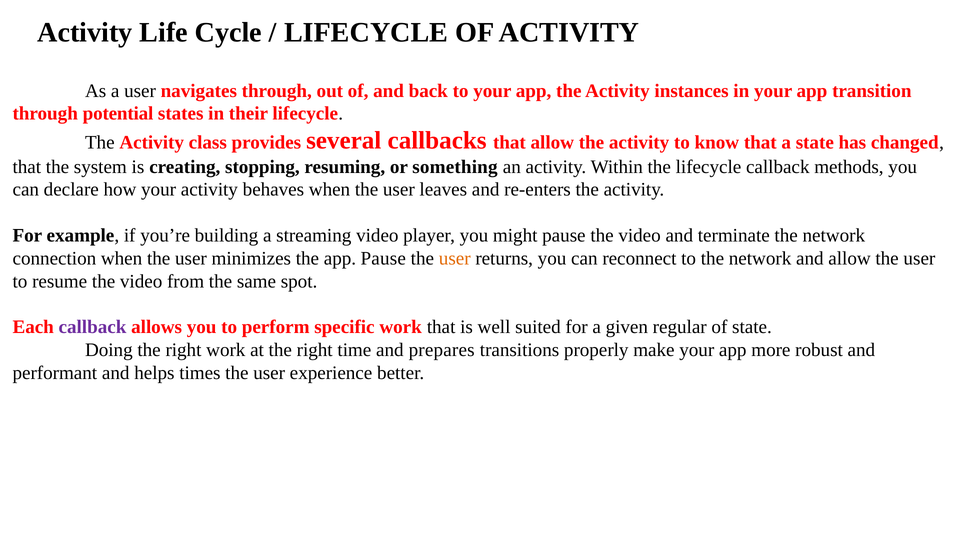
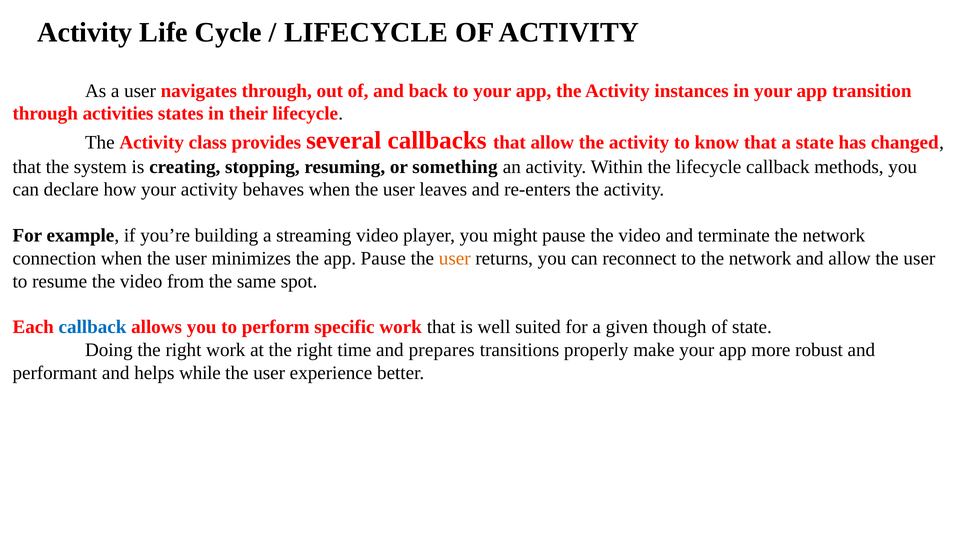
potential: potential -> activities
callback at (92, 327) colour: purple -> blue
regular: regular -> though
times: times -> while
